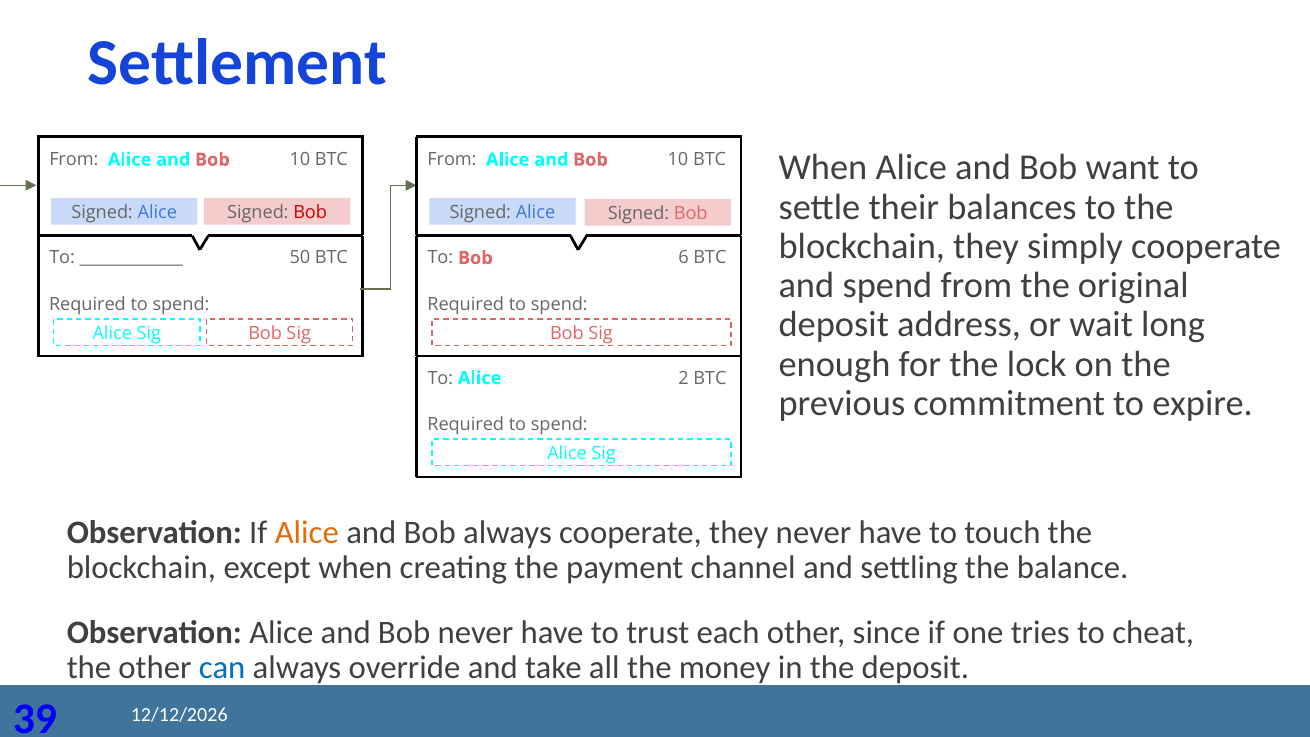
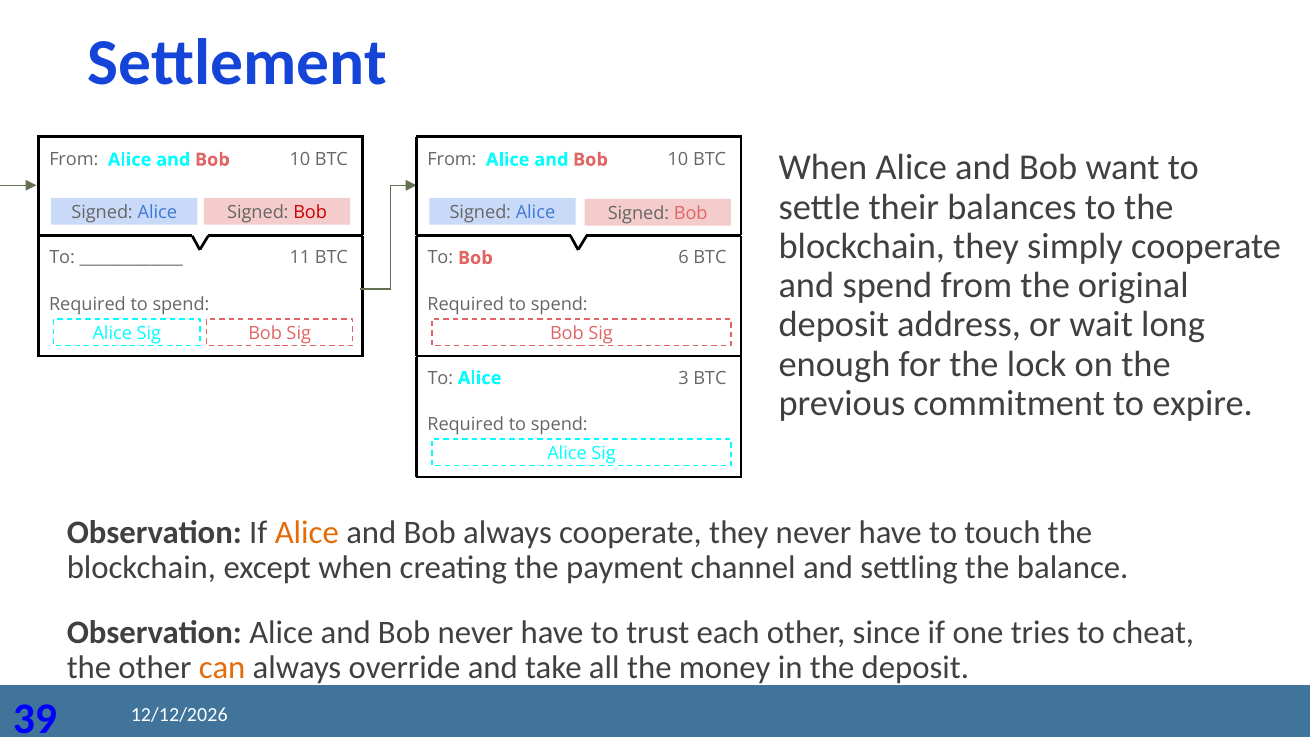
50: 50 -> 11
2: 2 -> 3
can colour: blue -> orange
